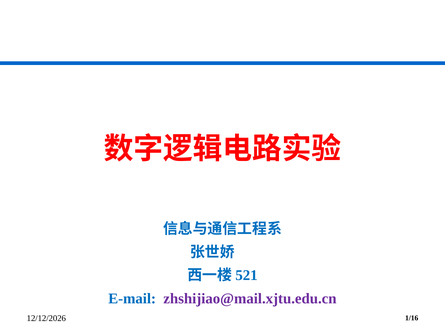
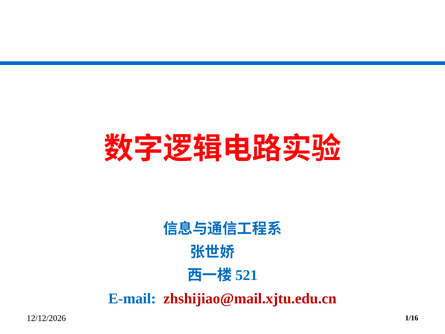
zhshijiao@mail.xjtu.edu.cn colour: purple -> red
